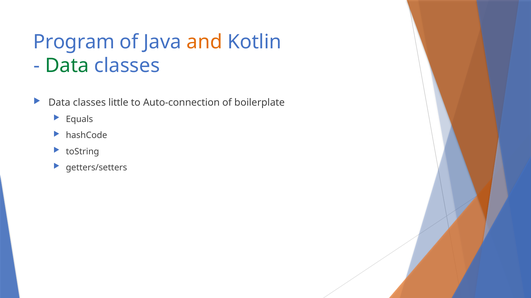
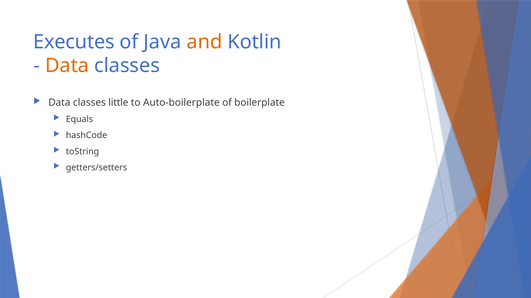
Program: Program -> Executes
Data at (67, 66) colour: green -> orange
Auto-connection: Auto-connection -> Auto-boilerplate
